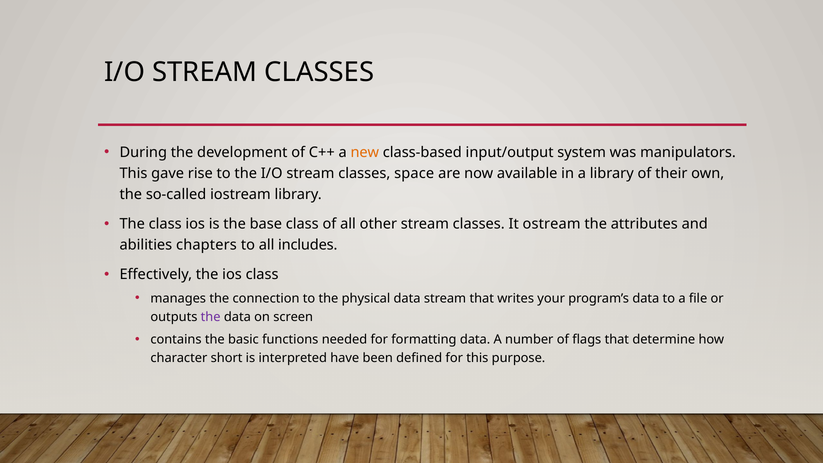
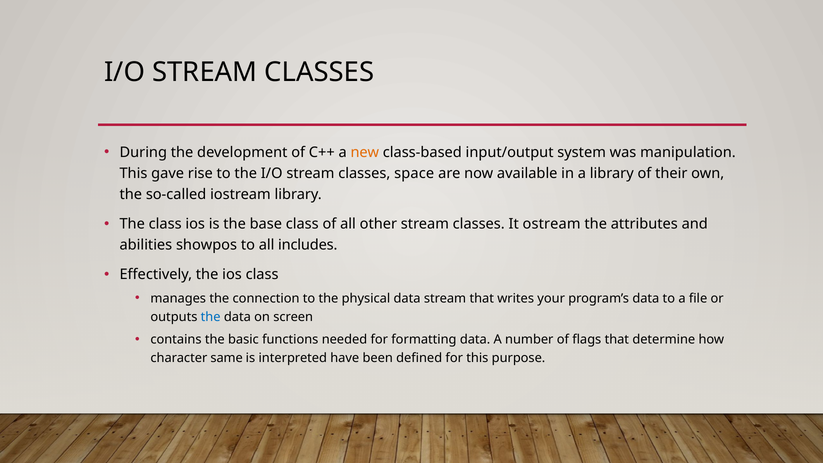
manipulators: manipulators -> manipulation
chapters: chapters -> showpos
the at (211, 317) colour: purple -> blue
short: short -> same
